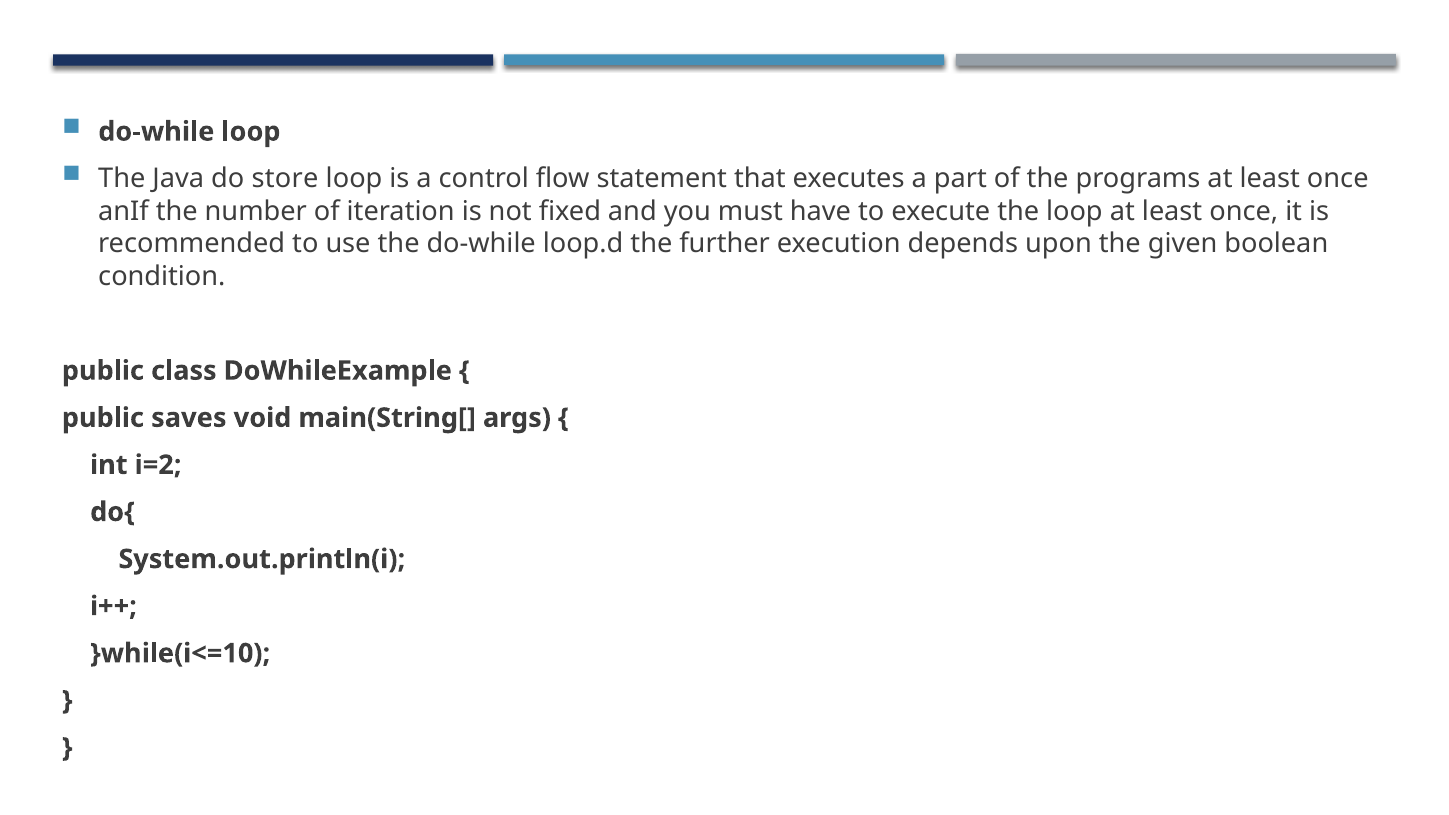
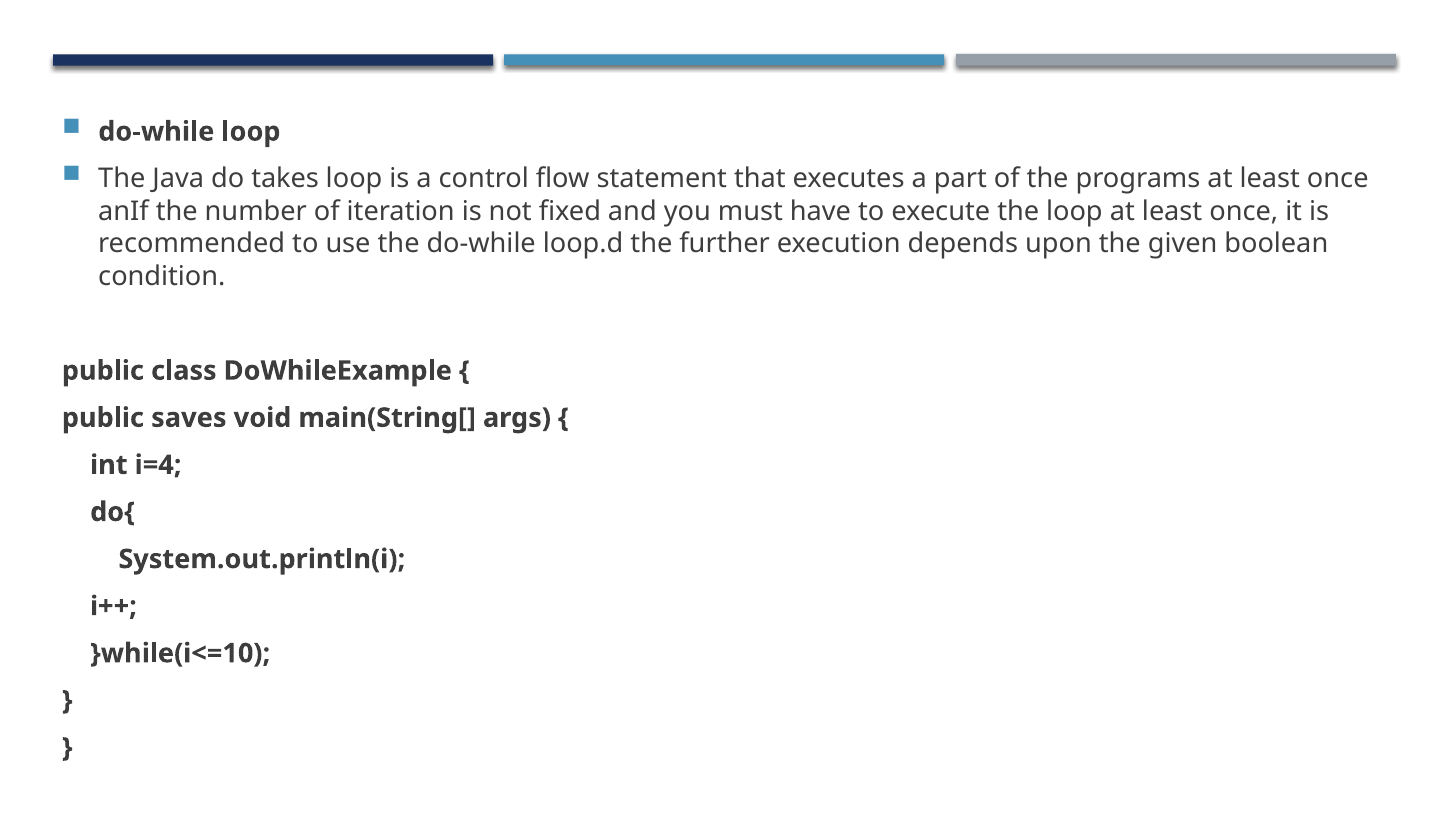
store: store -> takes
i=2: i=2 -> i=4
